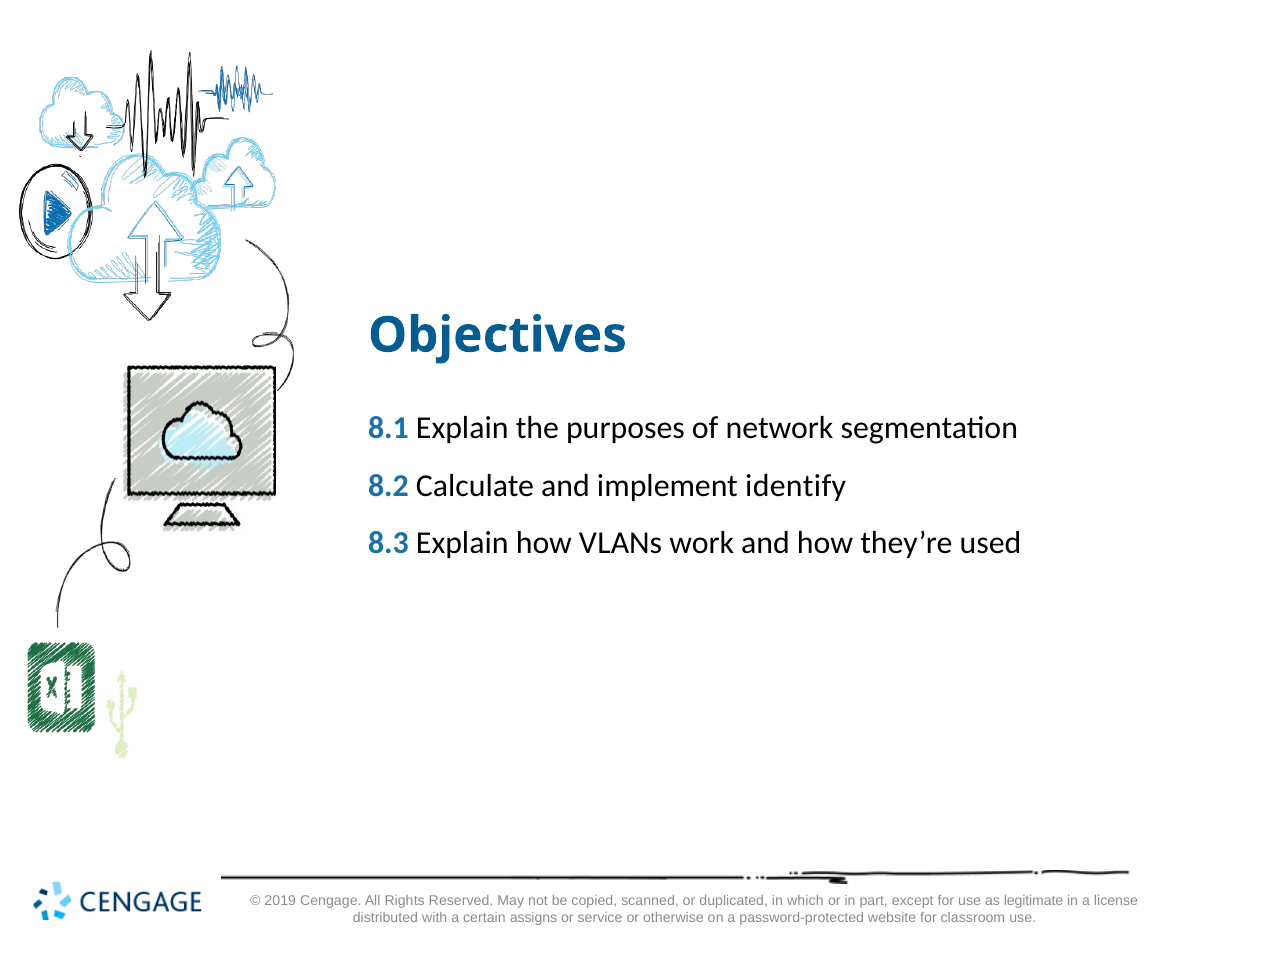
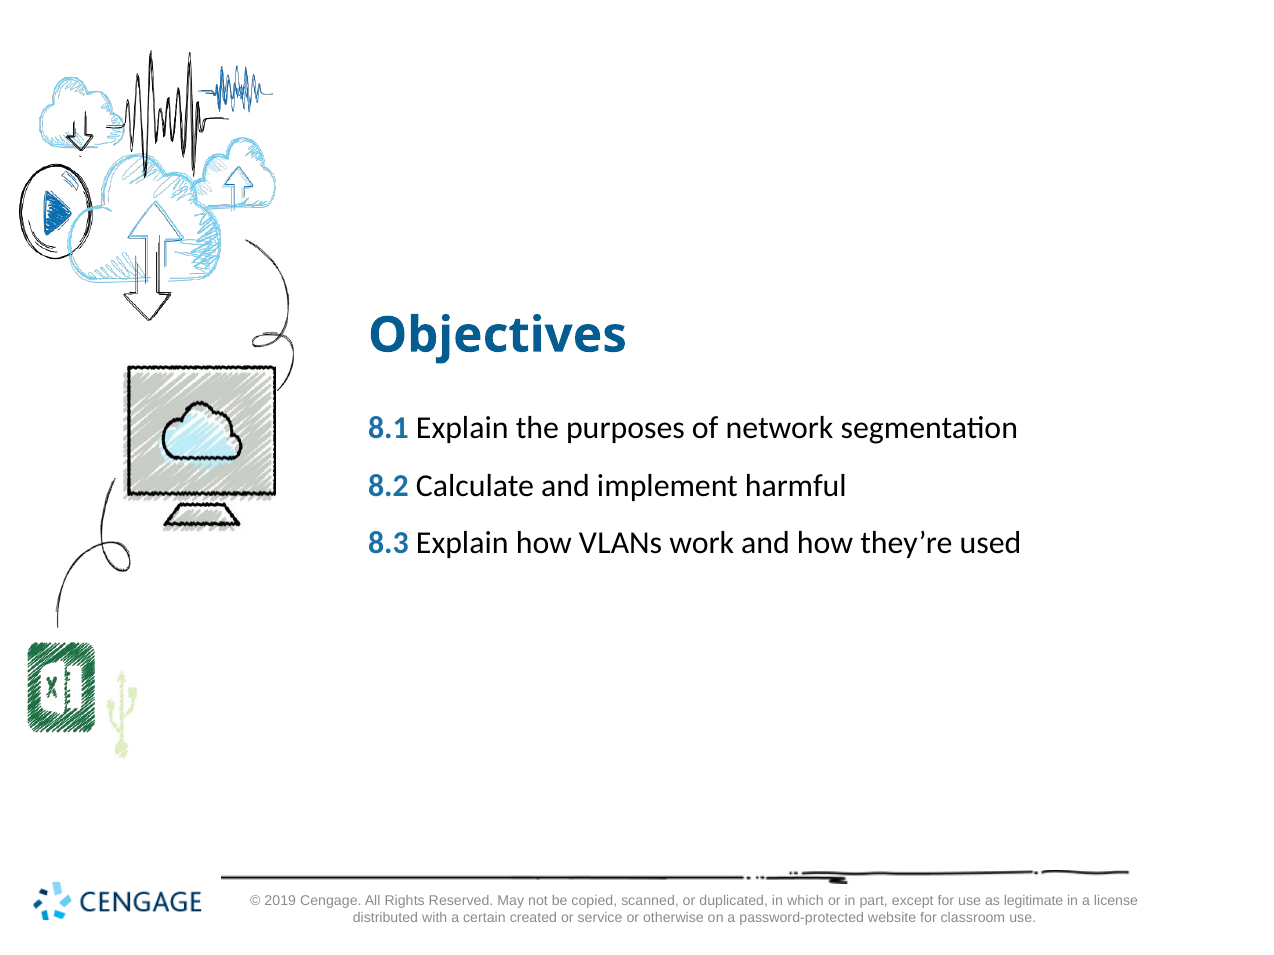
identify: identify -> harmful
assigns: assigns -> created
